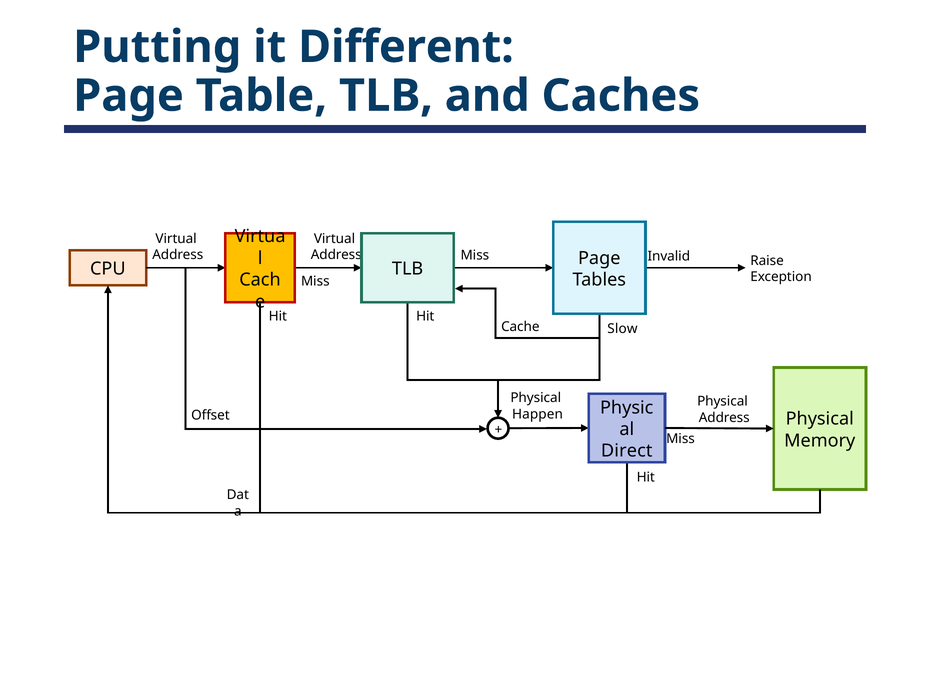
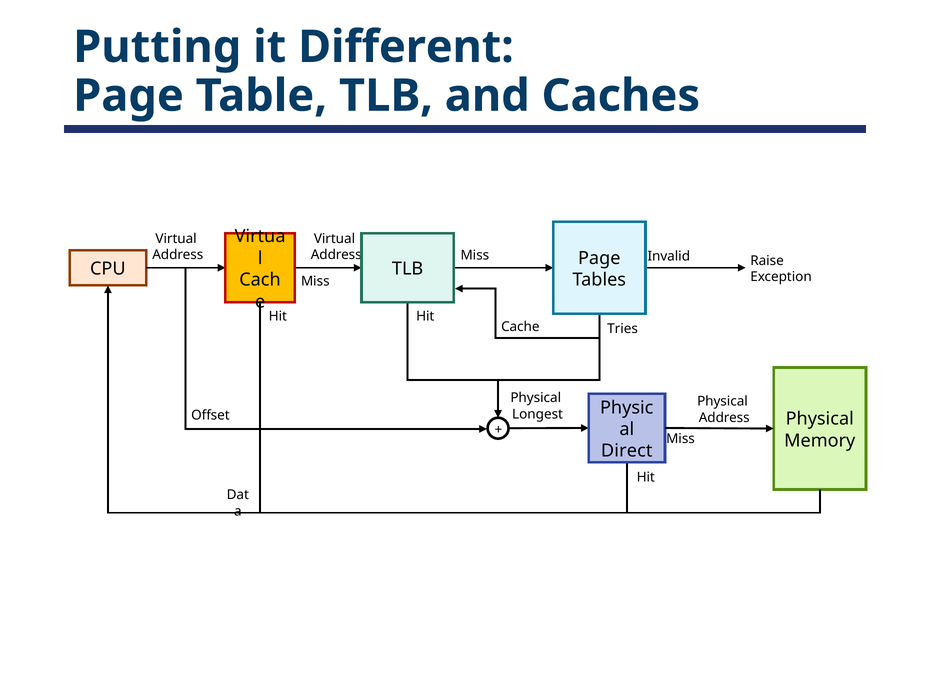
Slow: Slow -> Tries
Happen: Happen -> Longest
